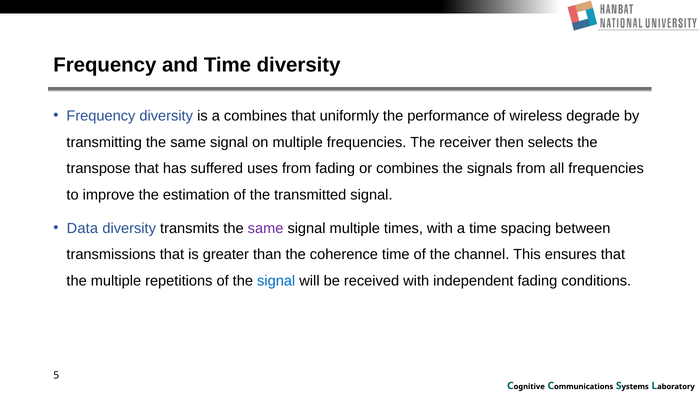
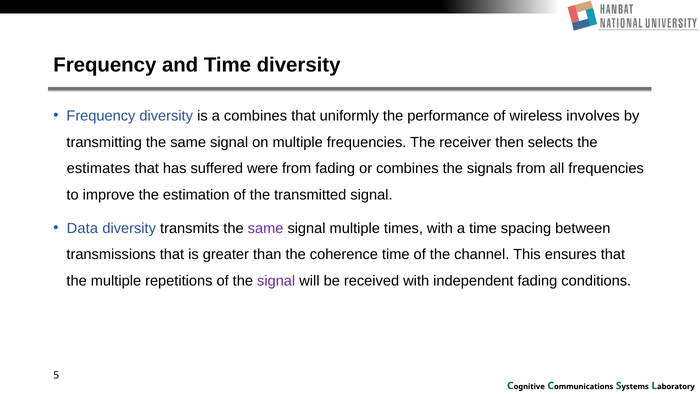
degrade: degrade -> involves
transpose: transpose -> estimates
uses: uses -> were
signal at (276, 281) colour: blue -> purple
